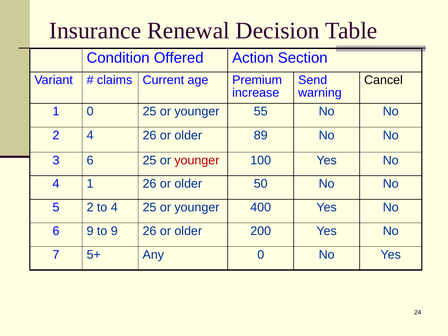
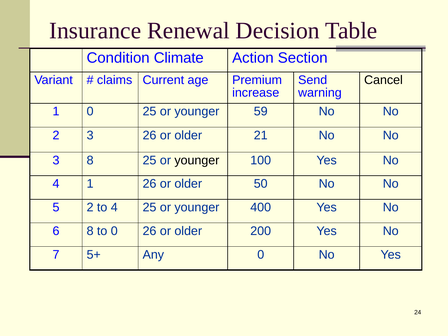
Offered: Offered -> Climate
55: 55 -> 59
2 4: 4 -> 3
89: 89 -> 21
3 6: 6 -> 8
younger at (197, 160) colour: red -> black
6 9: 9 -> 8
to 9: 9 -> 0
